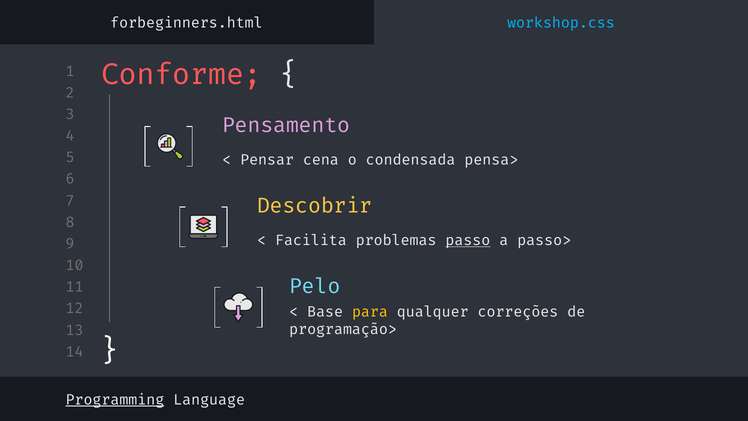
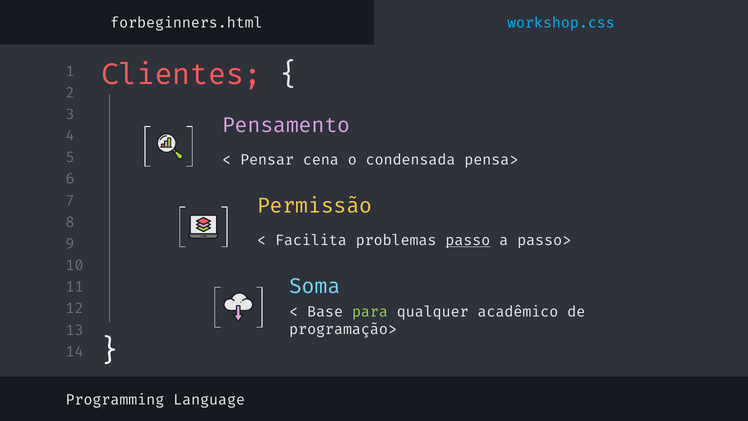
Conforme: Conforme -> Clientes
Descobrir: Descobrir -> Permissão
Pelo: Pelo -> Soma
para colour: yellow -> light green
correções: correções -> acadêmico
Programming underline: present -> none
